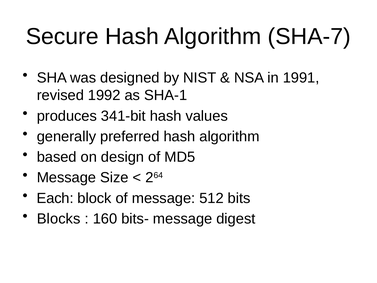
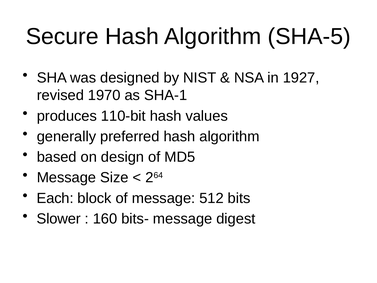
SHA-7: SHA-7 -> SHA-5
1991: 1991 -> 1927
1992: 1992 -> 1970
341-bit: 341-bit -> 110-bit
Blocks: Blocks -> Slower
